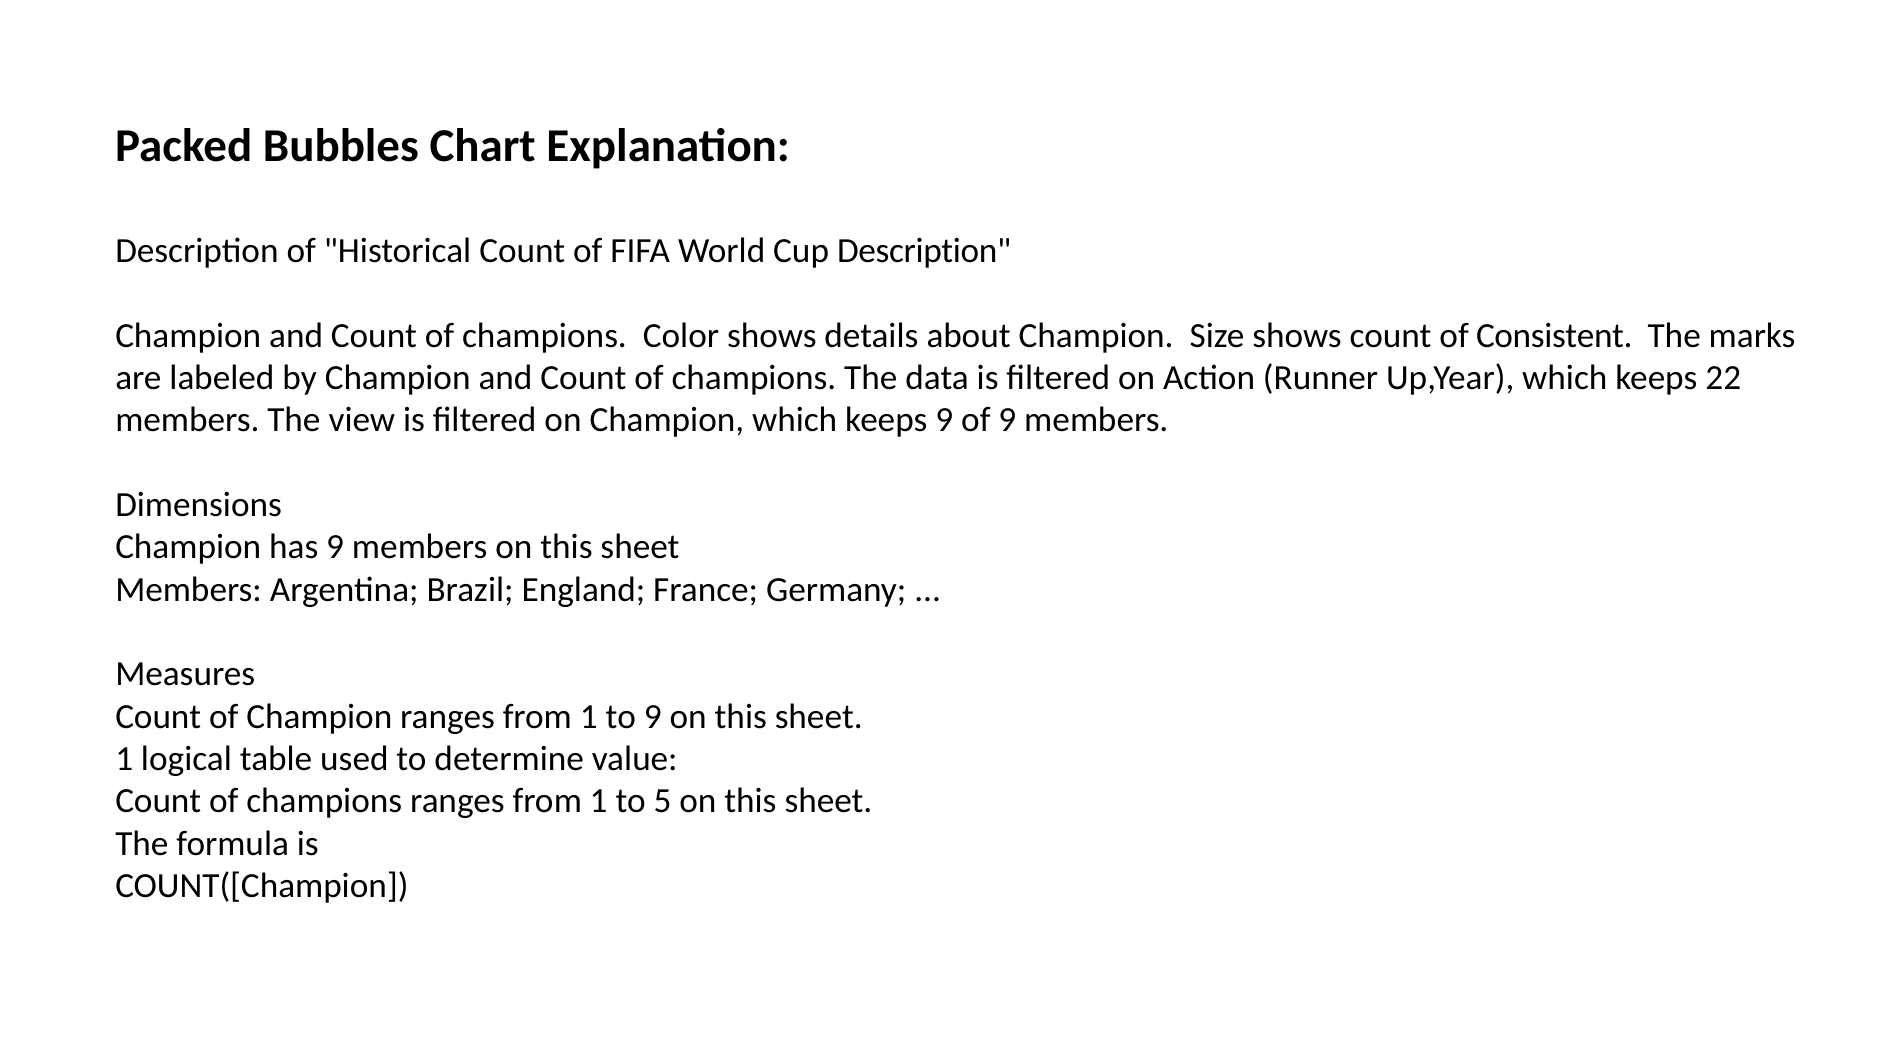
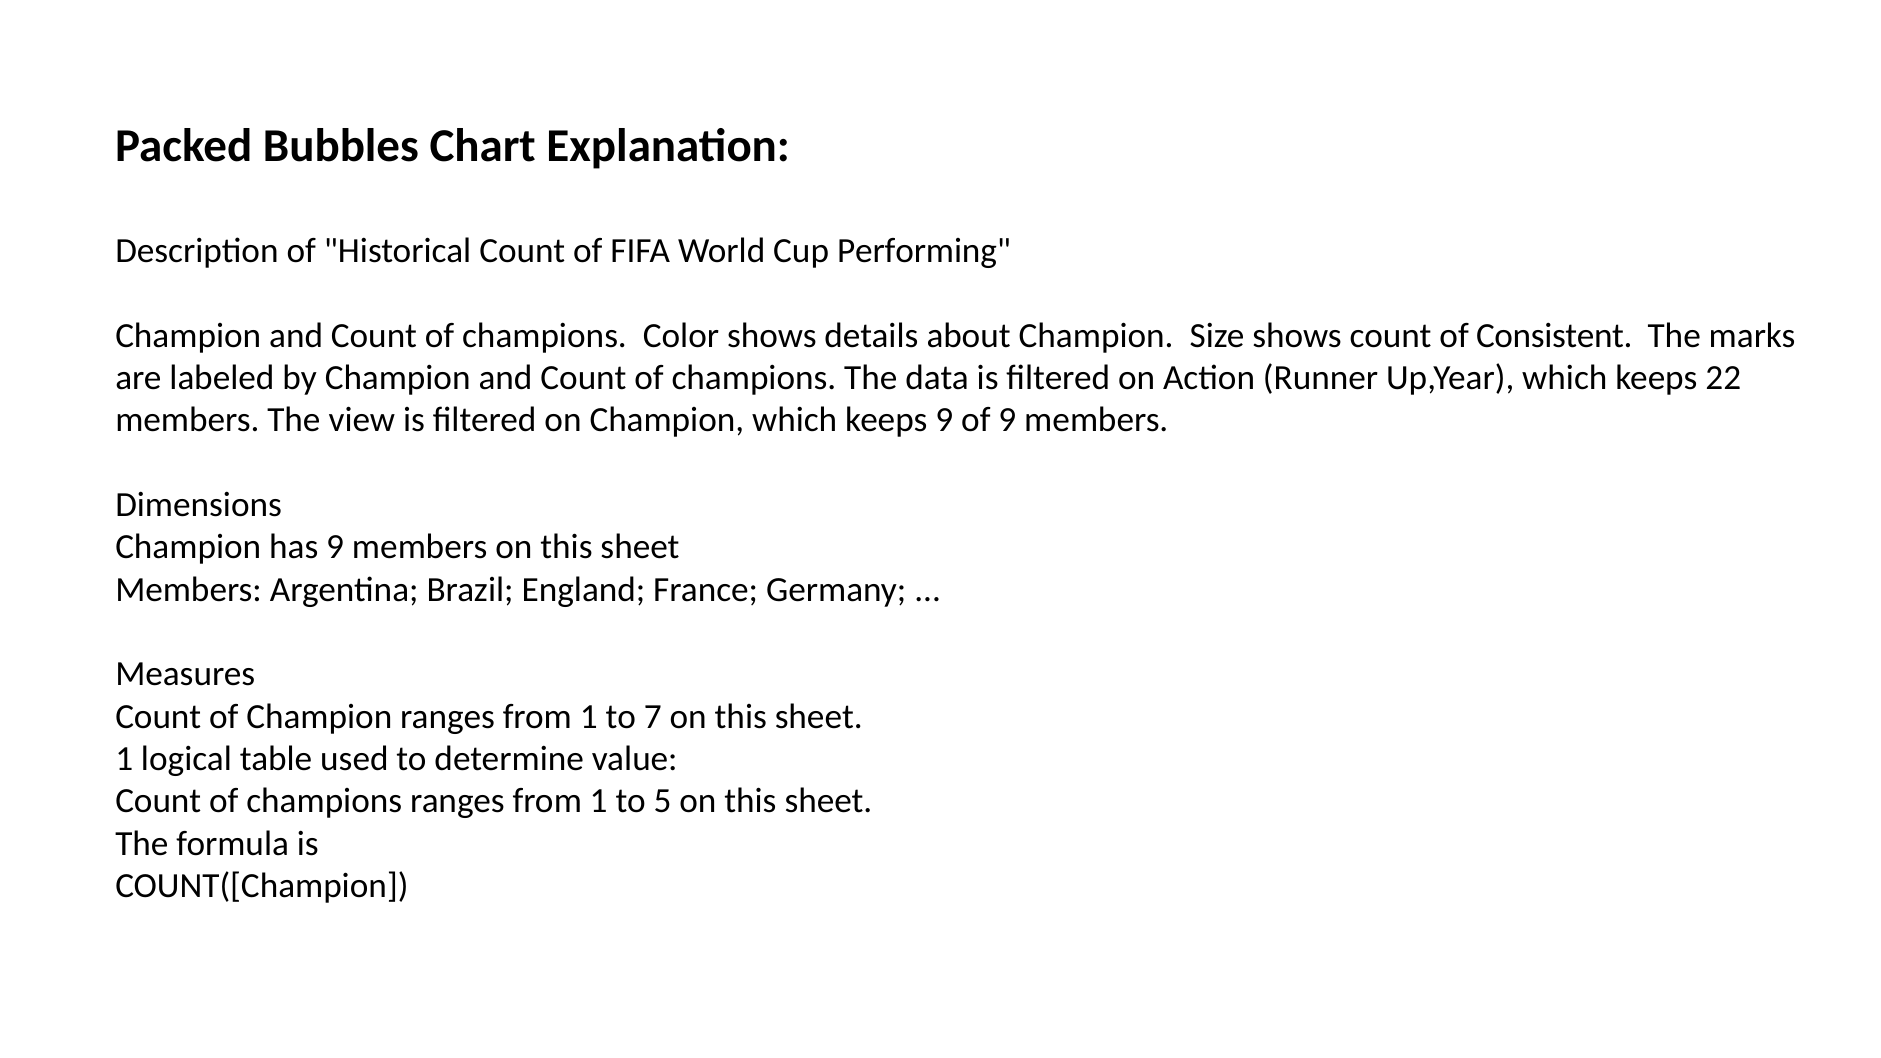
Cup Description: Description -> Performing
to 9: 9 -> 7
